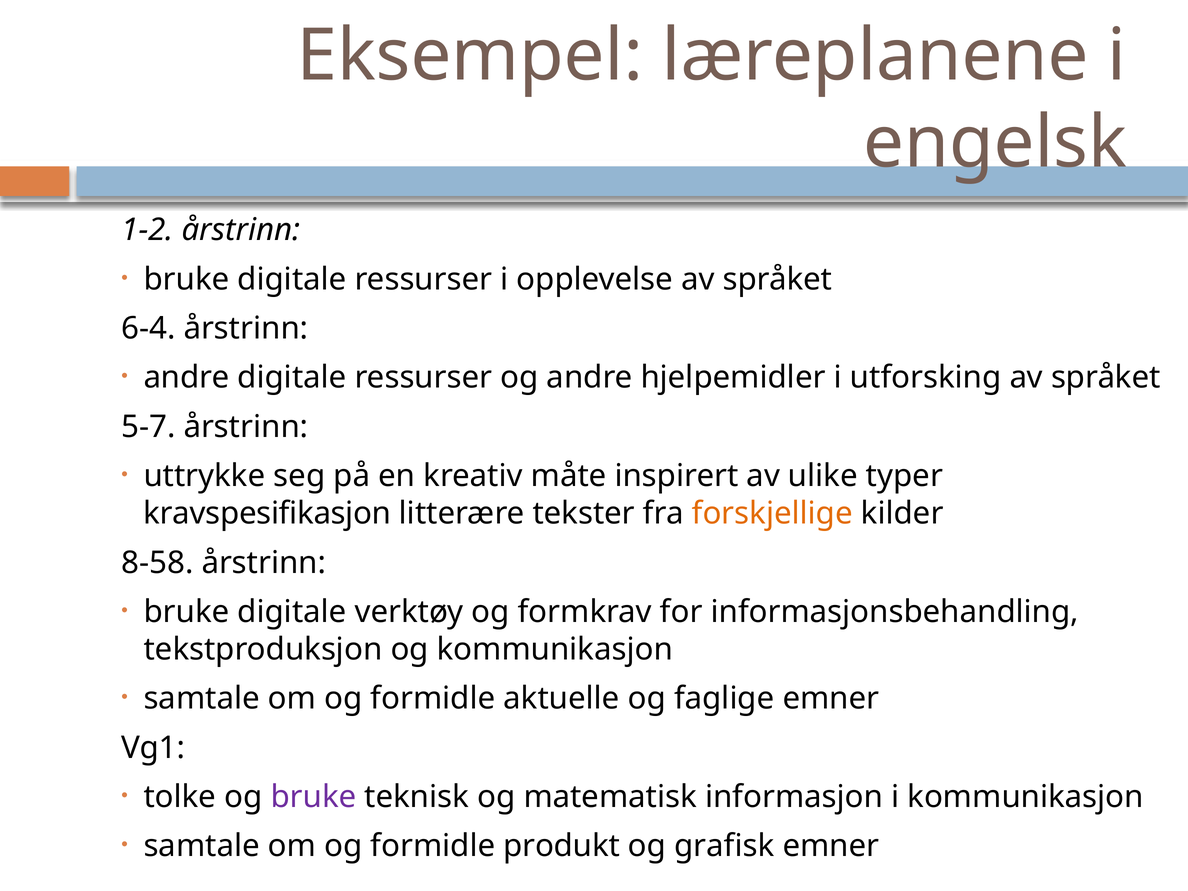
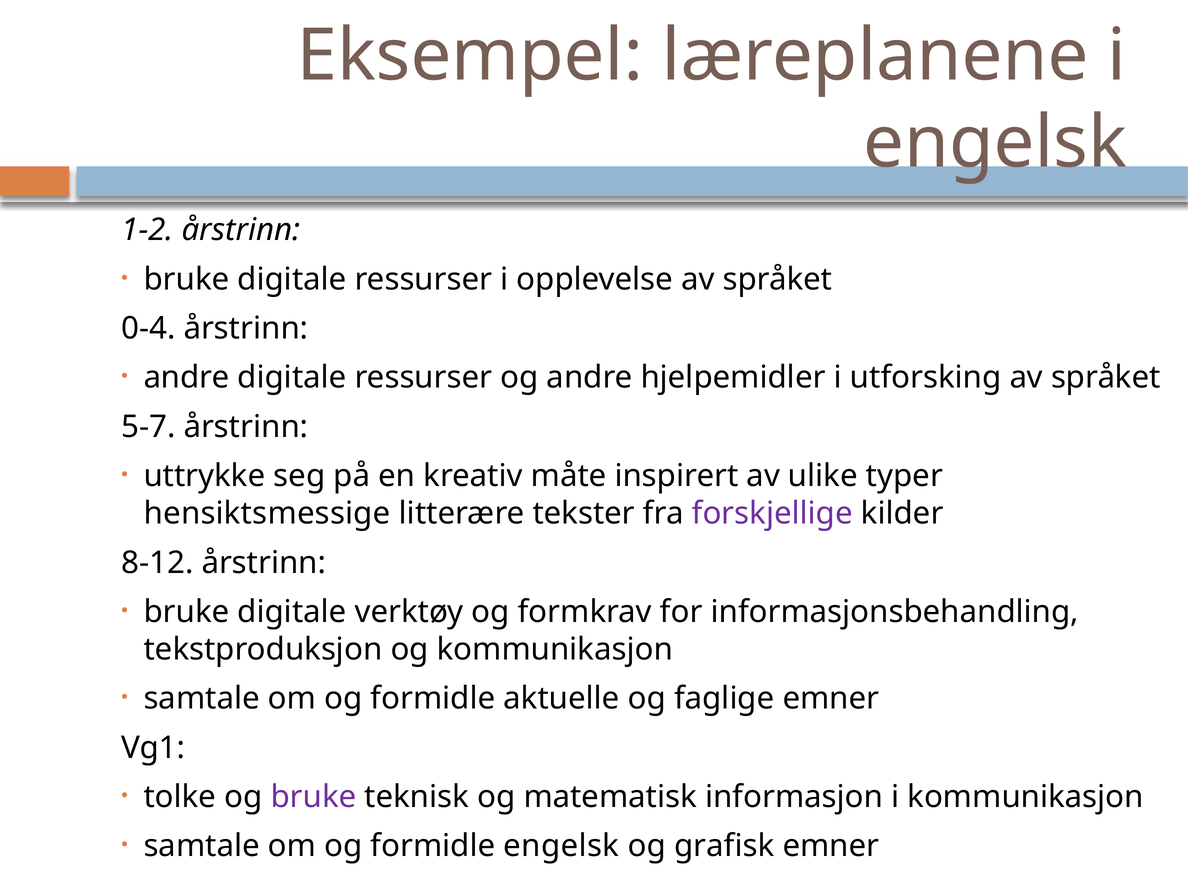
6-4: 6-4 -> 0-4
kravspesifikasjon: kravspesifikasjon -> hensiktsmessige
forskjellige colour: orange -> purple
8-58: 8-58 -> 8-12
formidle produkt: produkt -> engelsk
